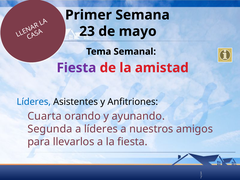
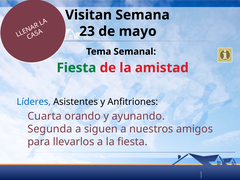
Primer: Primer -> Visitan
Fiesta at (76, 68) colour: purple -> green
a líderes: líderes -> siguen
